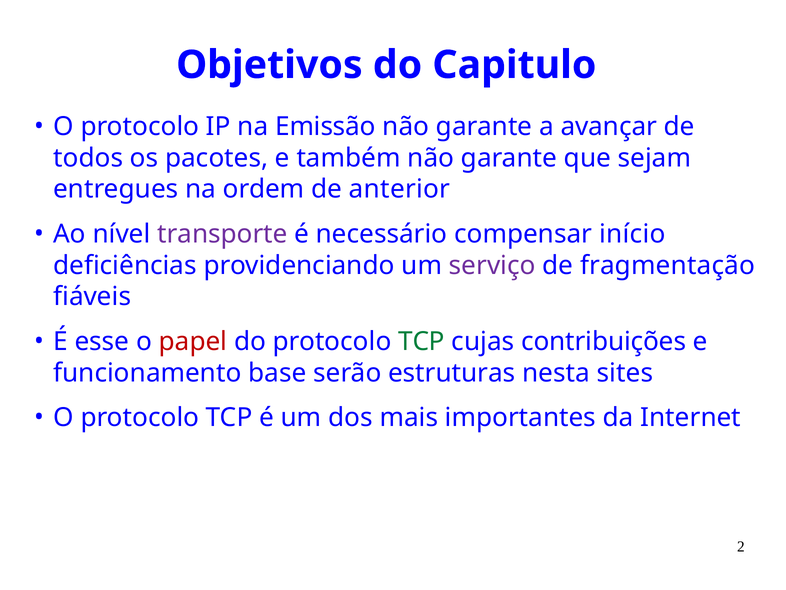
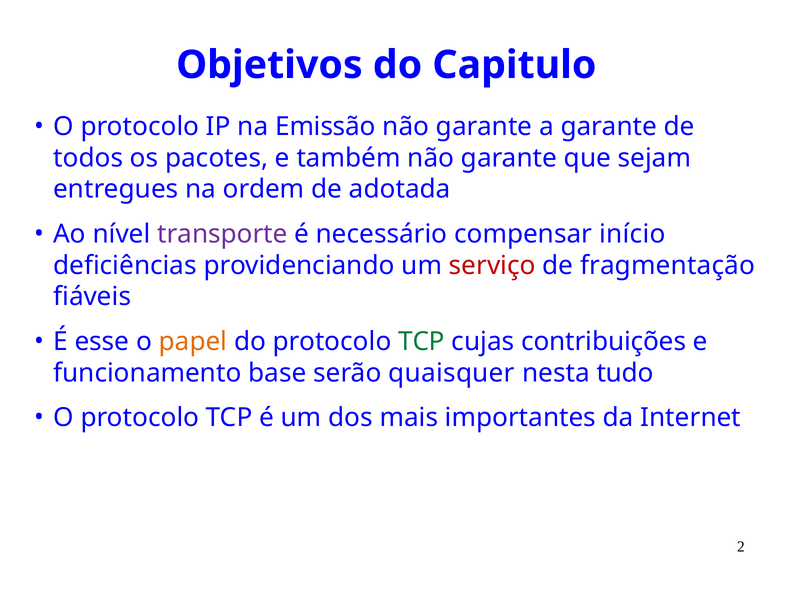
a avançar: avançar -> garante
anterior: anterior -> adotada
serviço colour: purple -> red
papel colour: red -> orange
estruturas: estruturas -> quaisquer
sites: sites -> tudo
